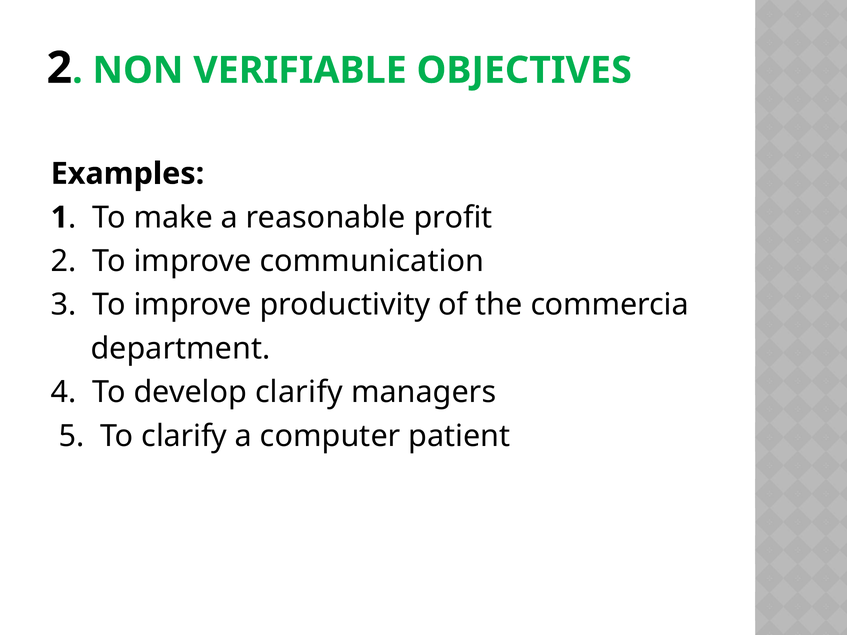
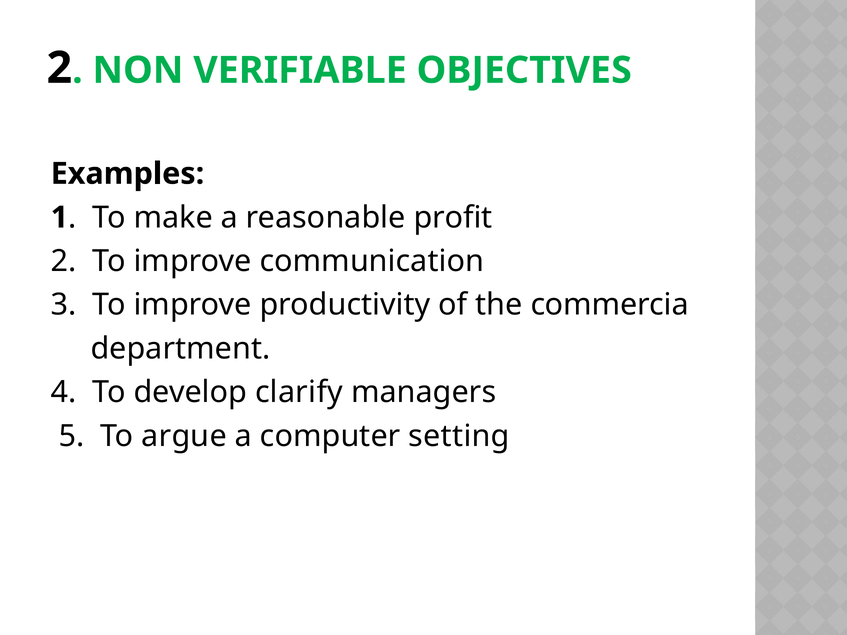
To clarify: clarify -> argue
patient: patient -> setting
